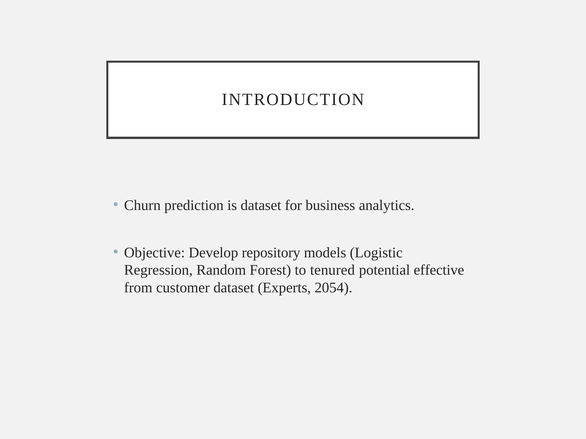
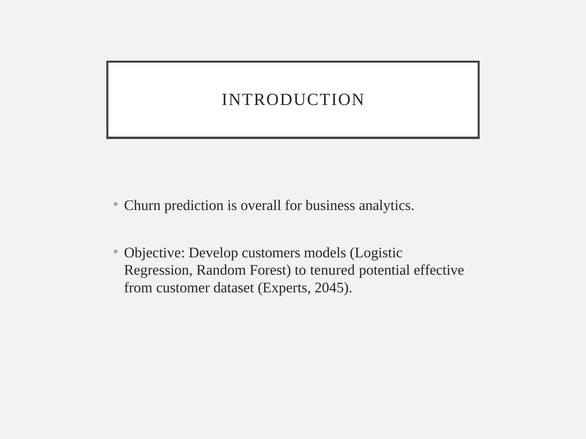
is dataset: dataset -> overall
repository: repository -> customers
2054: 2054 -> 2045
